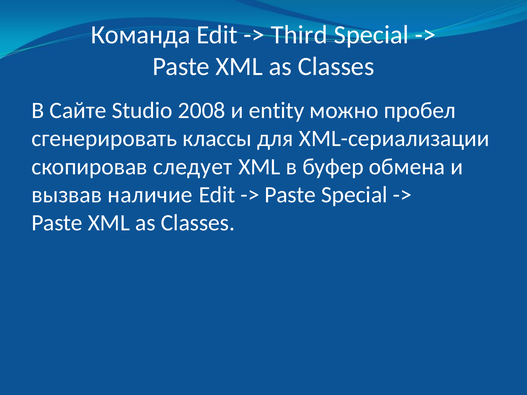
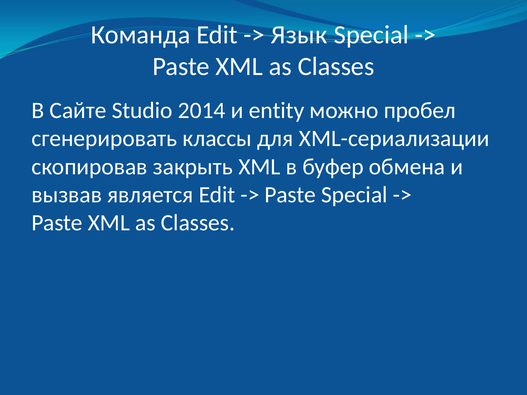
Third: Third -> Язык
2008: 2008 -> 2014
следует: следует -> закрыть
наличие: наличие -> является
